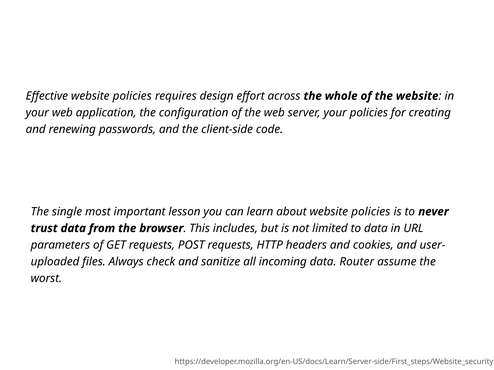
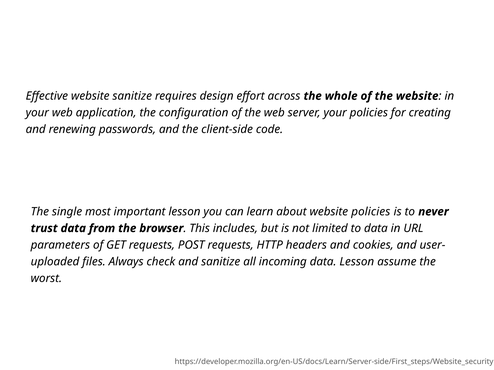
Effective website policies: policies -> sanitize
data Router: Router -> Lesson
